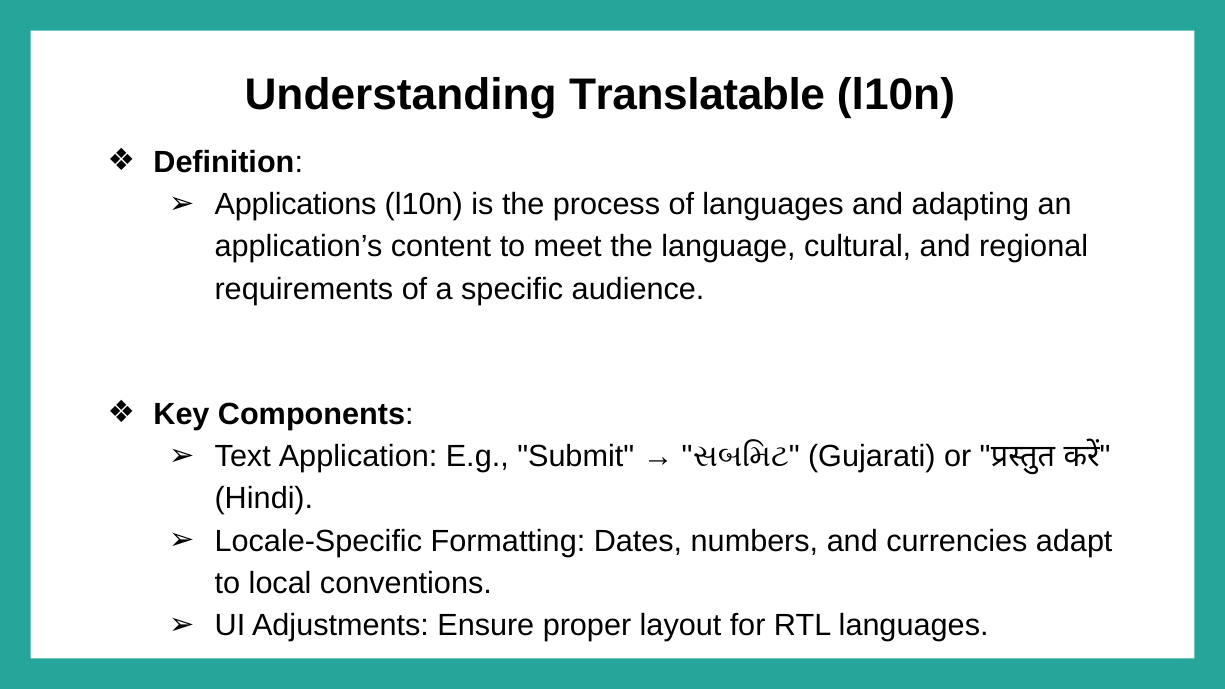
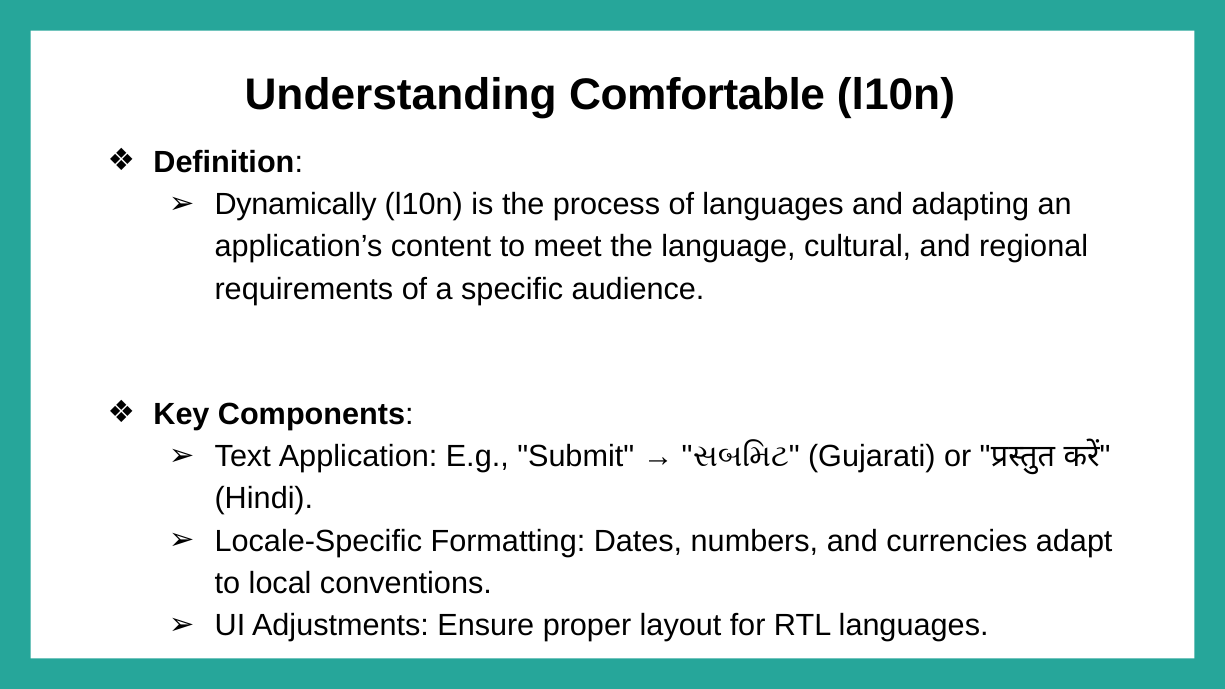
Translatable: Translatable -> Comfortable
Applications: Applications -> Dynamically
